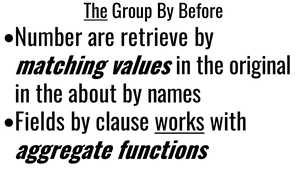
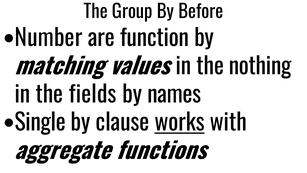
The at (96, 12) underline: present -> none
retrieve: retrieve -> function
original: original -> nothing
about: about -> fields
Fields: Fields -> Single
